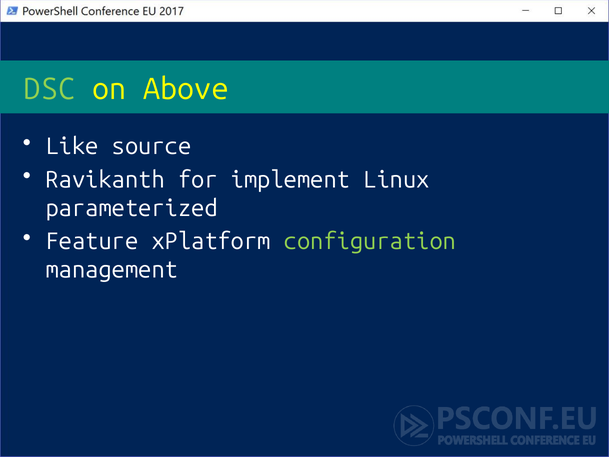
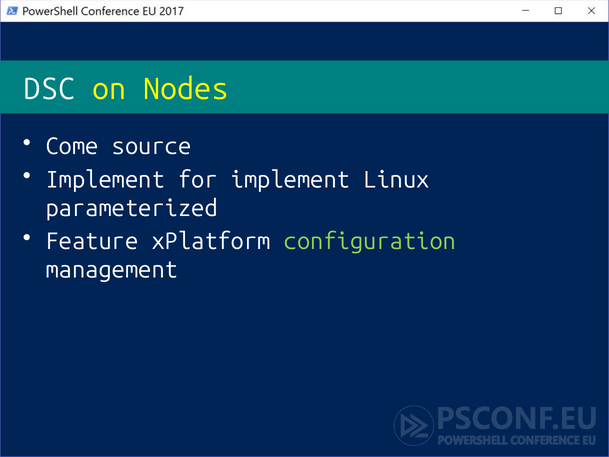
DSC colour: light green -> white
Above: Above -> Nodes
Like: Like -> Come
Ravikanth at (105, 180): Ravikanth -> Implement
